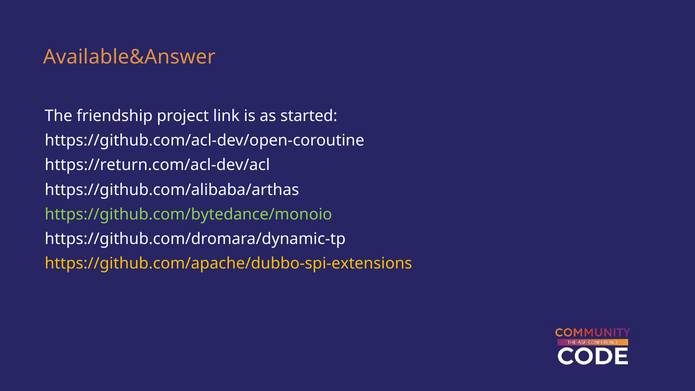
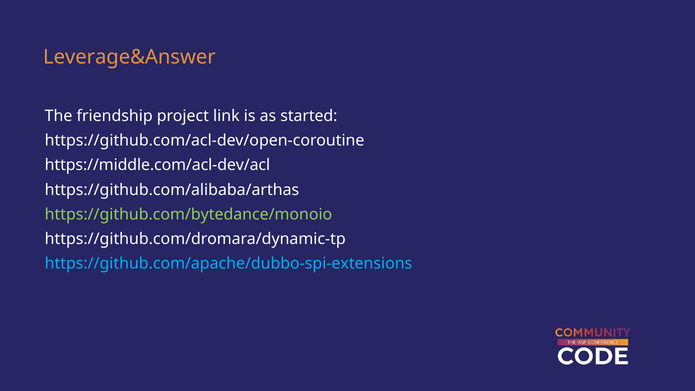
Available&Answer: Available&Answer -> Leverage&Answer
https://return.com/acl-dev/acl: https://return.com/acl-dev/acl -> https://middle.com/acl-dev/acl
https://github.com/apache/dubbo-spi-extensions colour: yellow -> light blue
